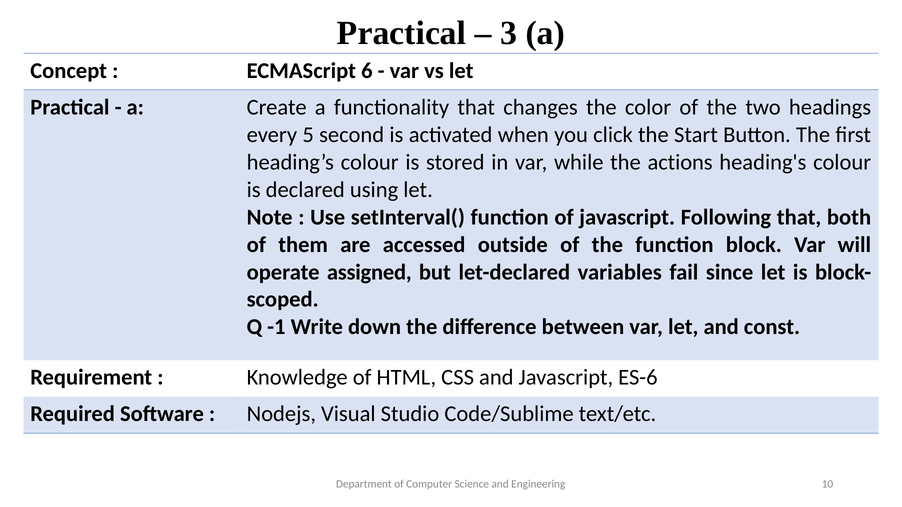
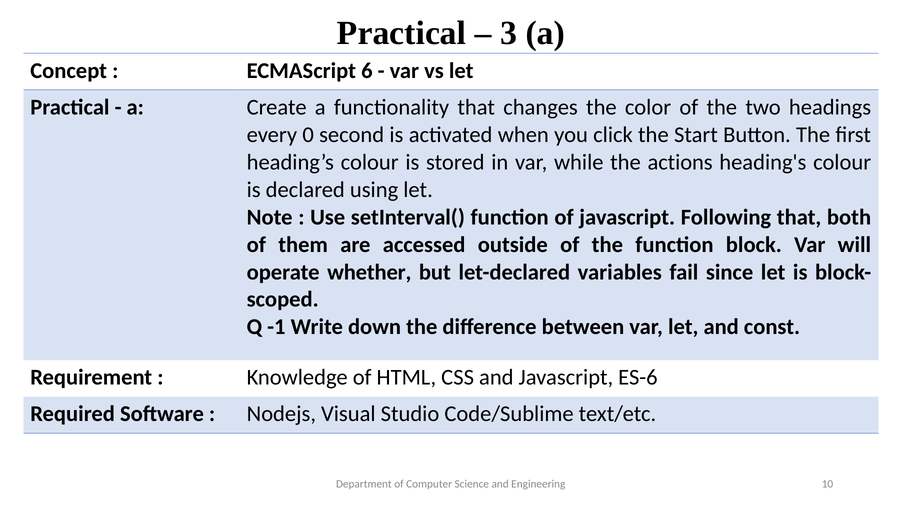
5: 5 -> 0
assigned: assigned -> whether
